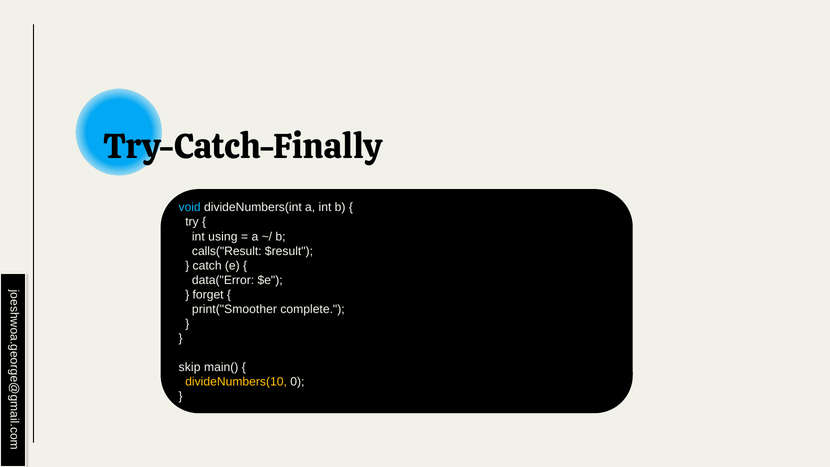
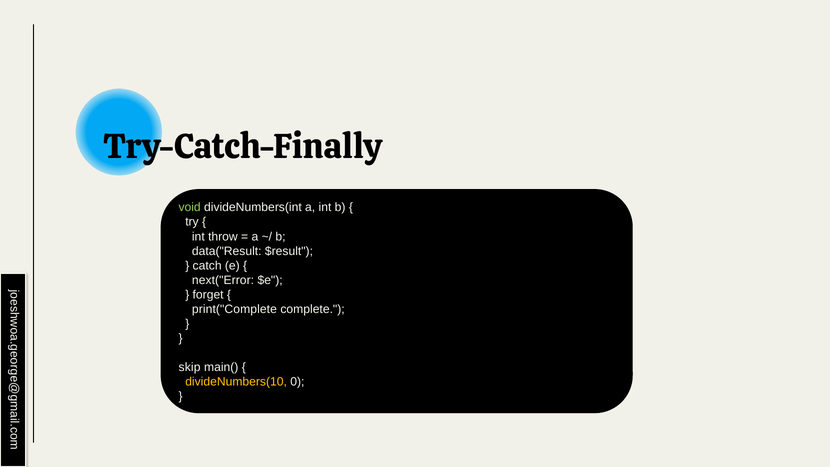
void colour: light blue -> light green
using: using -> throw
calls("Result: calls("Result -> data("Result
data("Error: data("Error -> next("Error
print("Smoother: print("Smoother -> print("Complete
